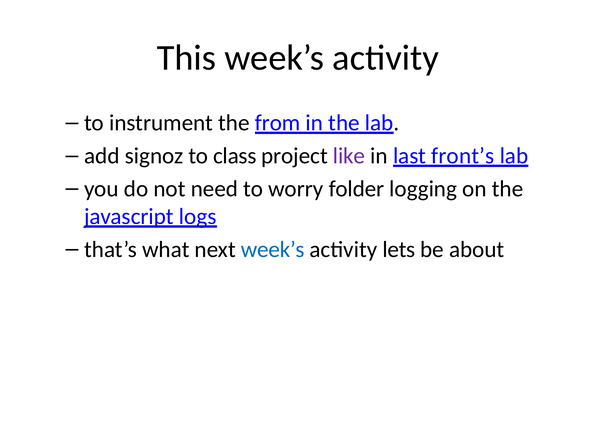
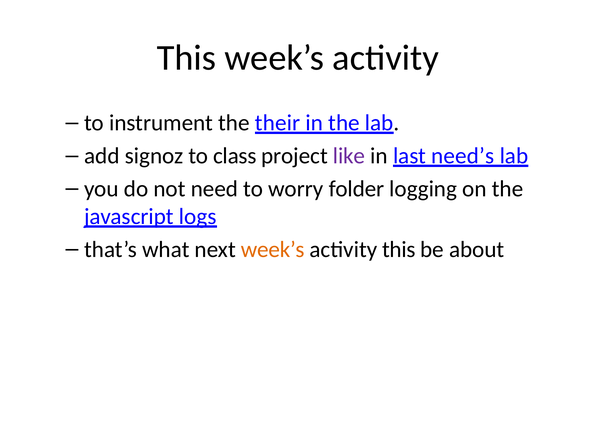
from: from -> their
front’s: front’s -> need’s
week’s at (273, 250) colour: blue -> orange
activity lets: lets -> this
